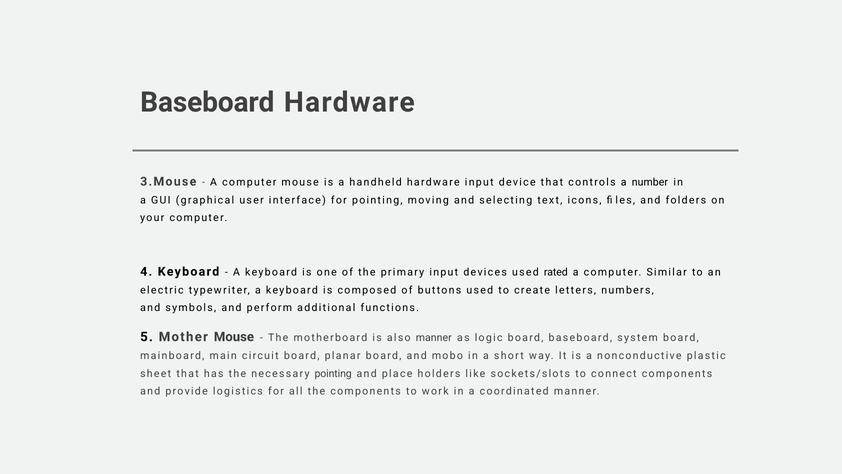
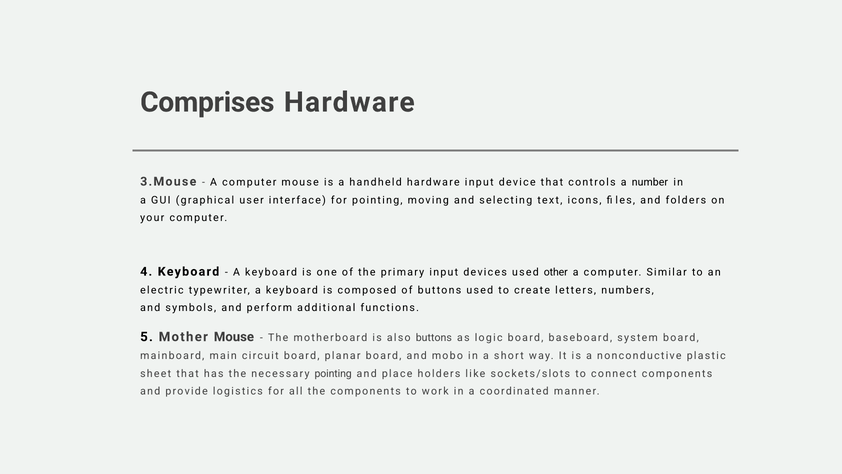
Baseboard at (207, 102): Baseboard -> Comprises
rated: rated -> other
also manner: manner -> buttons
